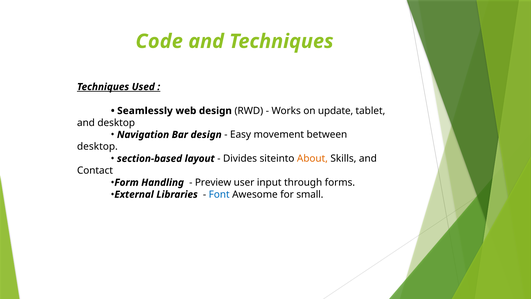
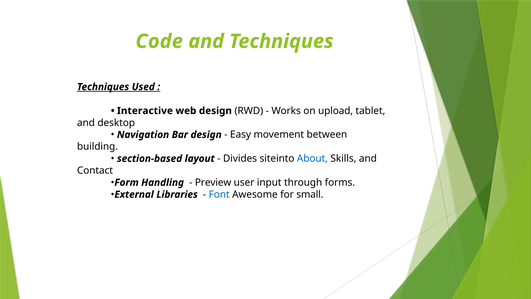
Seamlessly: Seamlessly -> Interactive
update: update -> upload
desktop at (97, 147): desktop -> building
About colour: orange -> blue
